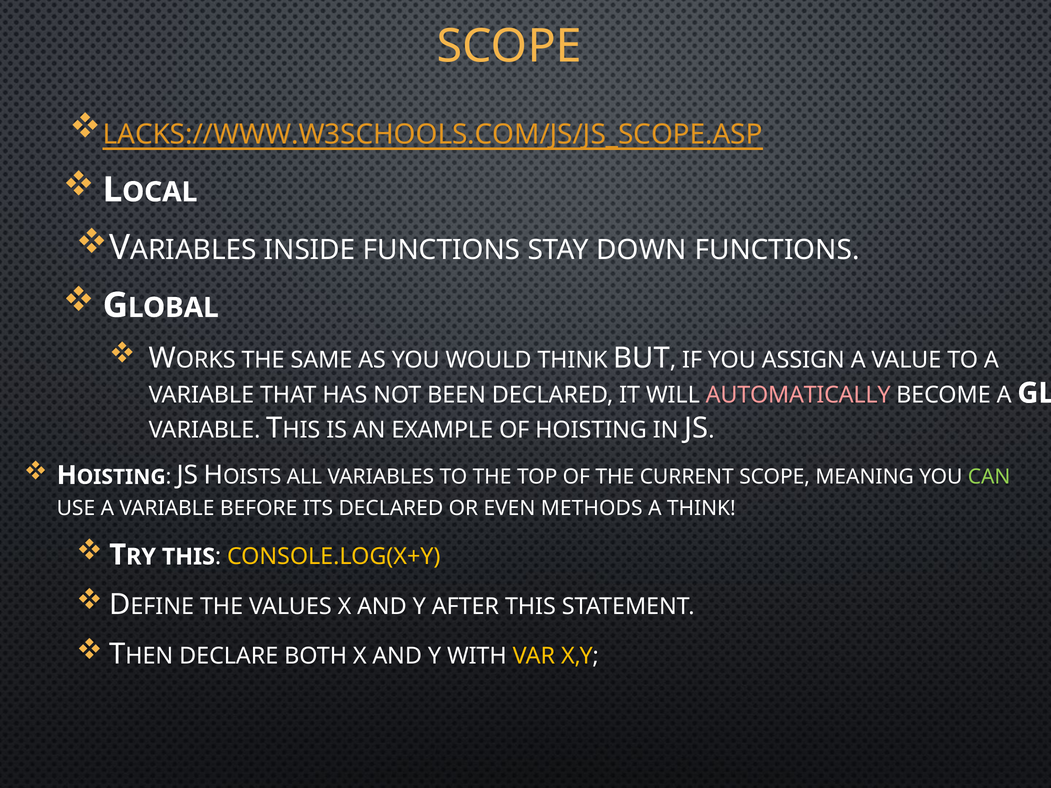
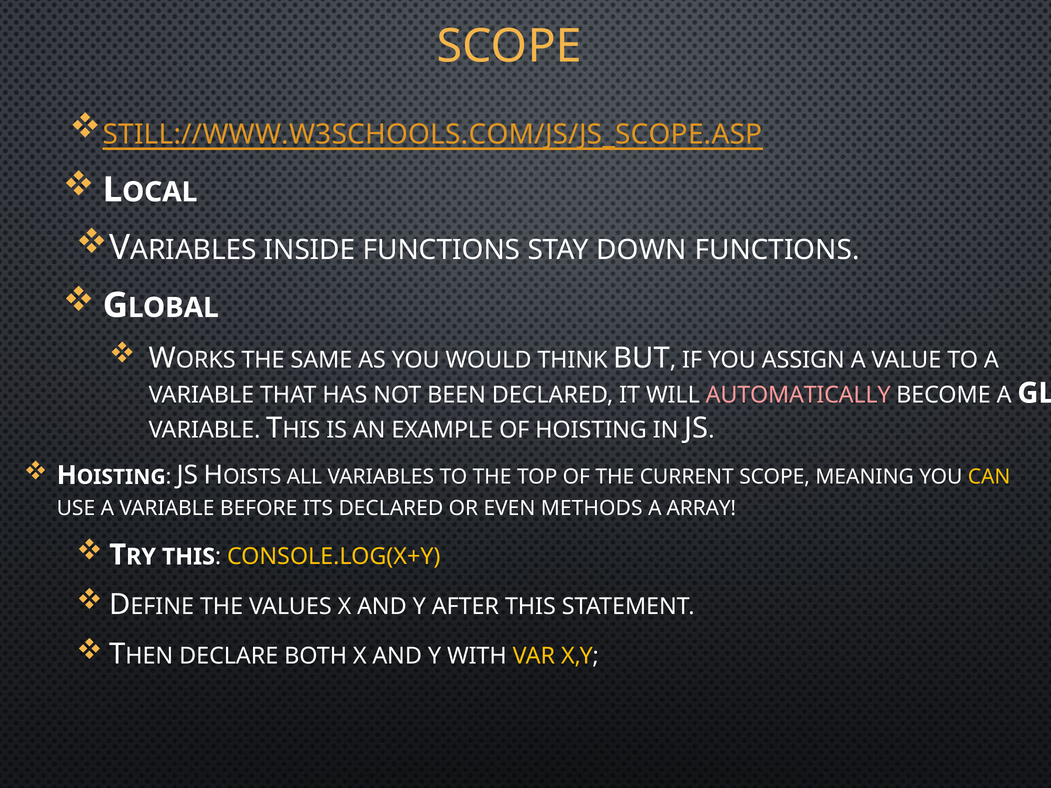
LACKS://WWW.W3SCHOOLS.COM/JS/JS_SCOPE.ASP: LACKS://WWW.W3SCHOOLS.COM/JS/JS_SCOPE.ASP -> STILL://WWW.W3SCHOOLS.COM/JS/JS_SCOPE.ASP
CAN colour: light green -> yellow
A THINK: THINK -> ARRAY
